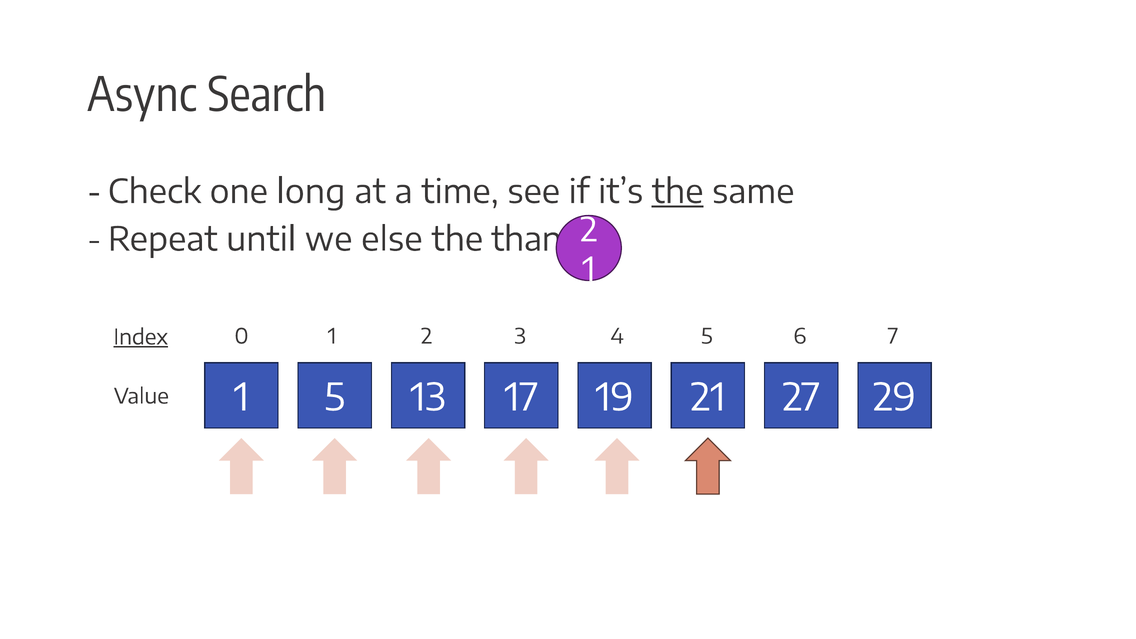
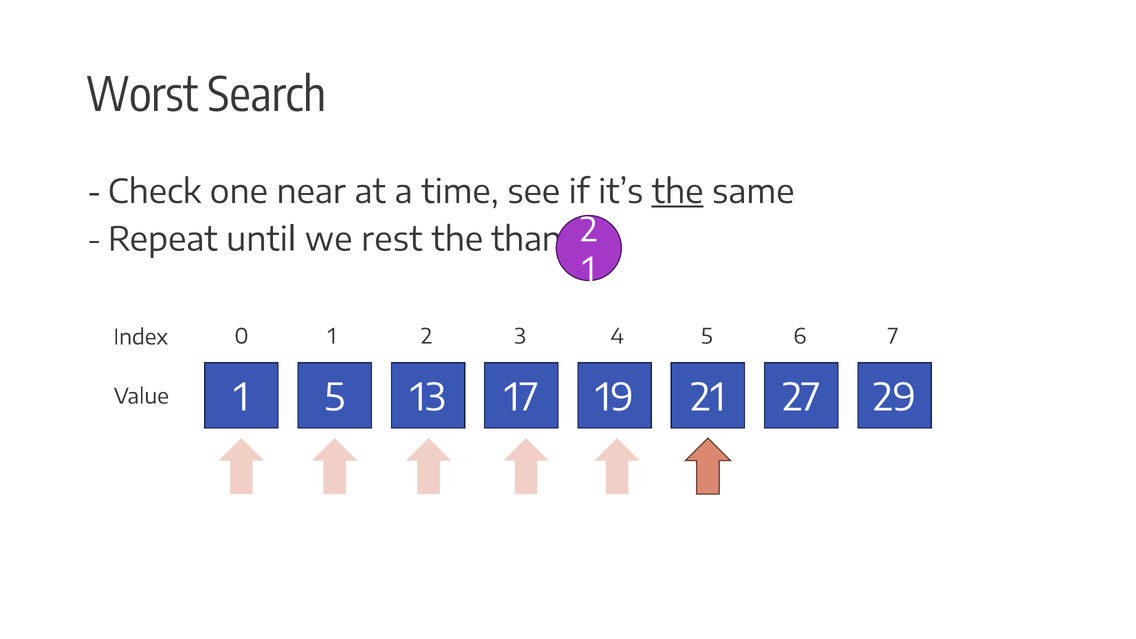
Async: Async -> Worst
long: long -> near
else: else -> rest
Index underline: present -> none
